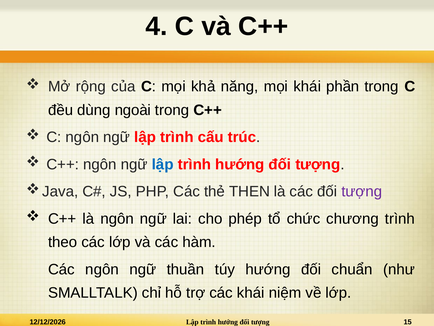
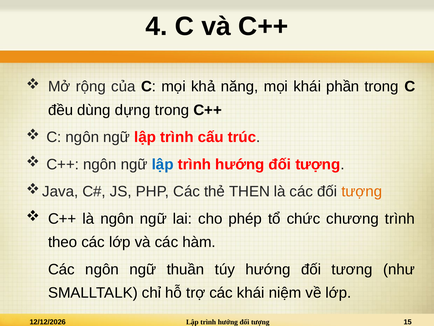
ngoài: ngoài -> dựng
tượng at (362, 191) colour: purple -> orange
chuẩn: chuẩn -> tương
